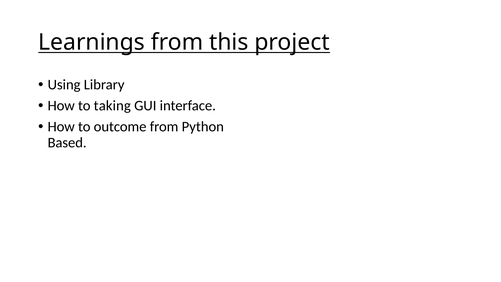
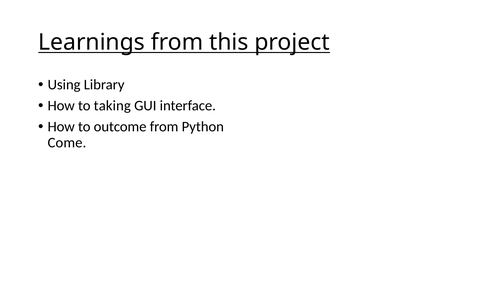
Based: Based -> Come
